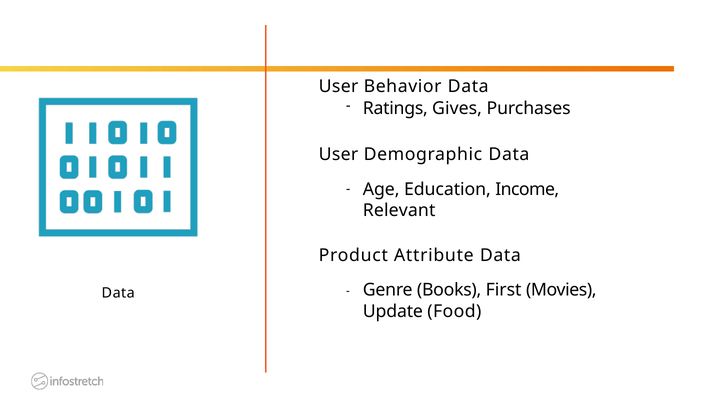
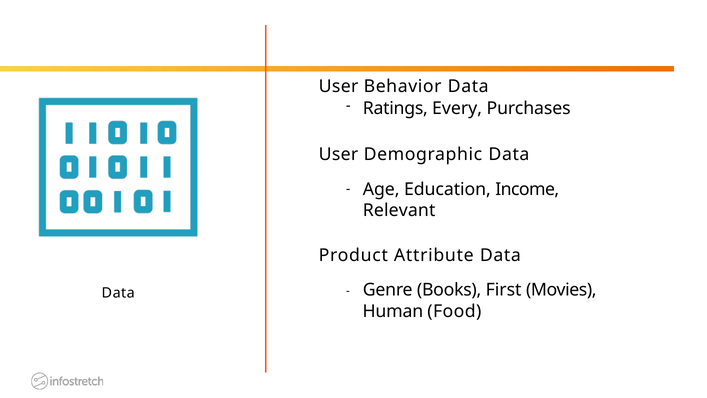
Gives: Gives -> Every
Update: Update -> Human
